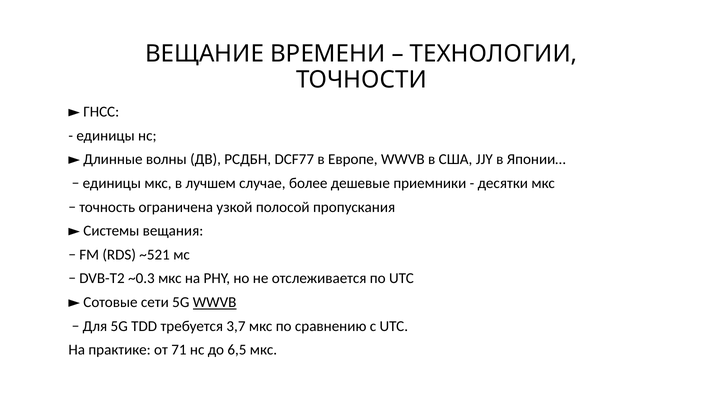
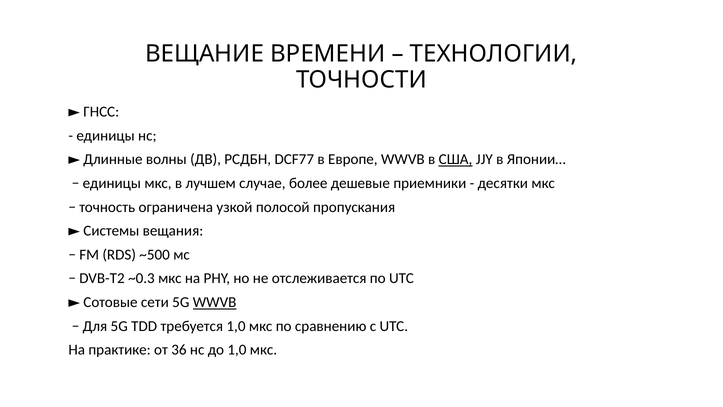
США underline: none -> present
~521: ~521 -> ~500
требуется 3,7: 3,7 -> 1,0
71: 71 -> 36
до 6,5: 6,5 -> 1,0
